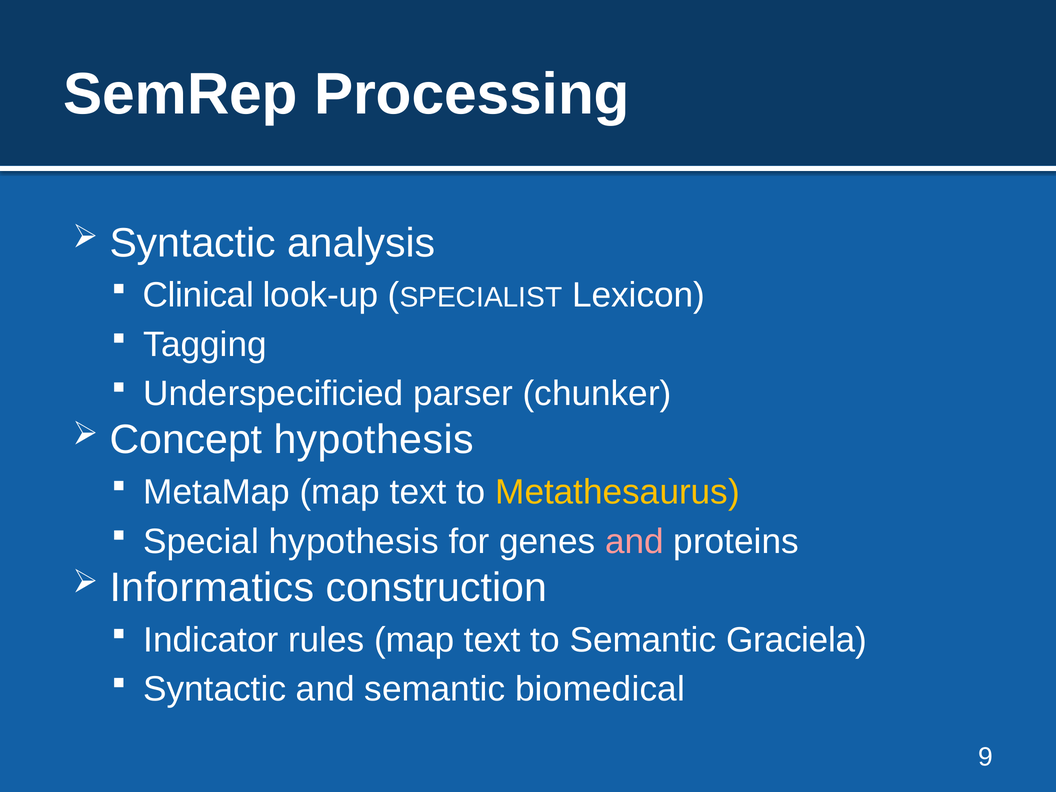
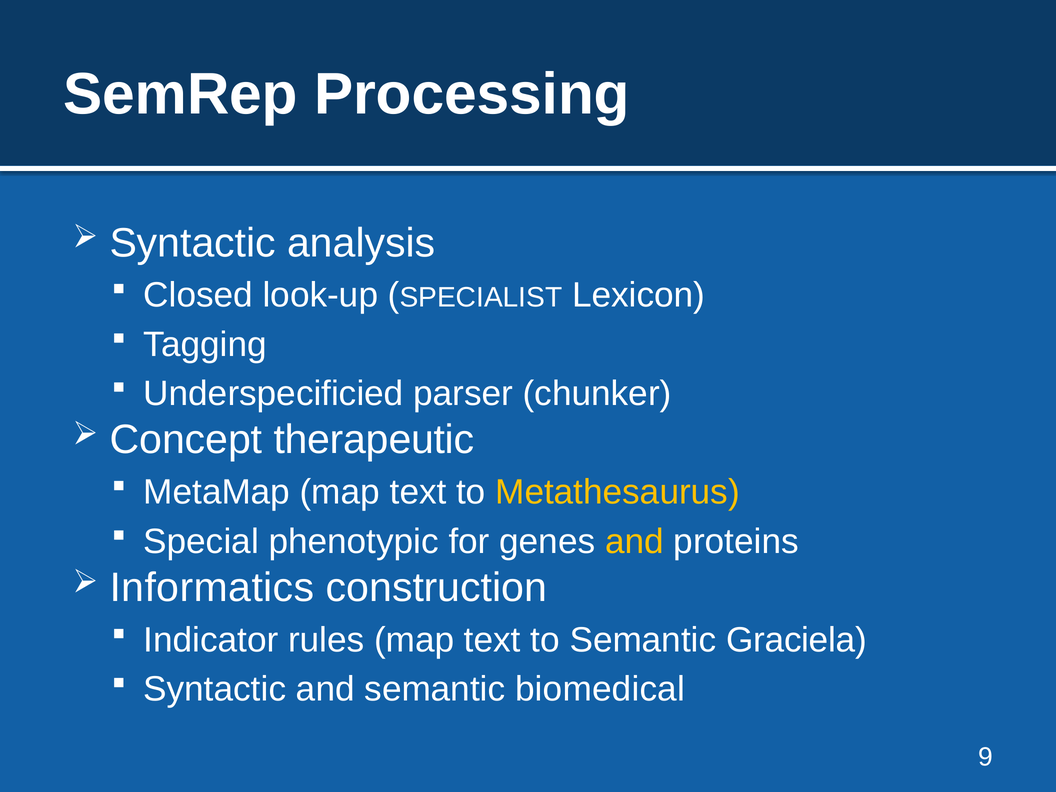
Clinical: Clinical -> Closed
Concept hypothesis: hypothesis -> therapeutic
Special hypothesis: hypothesis -> phenotypic
and at (634, 542) colour: pink -> yellow
